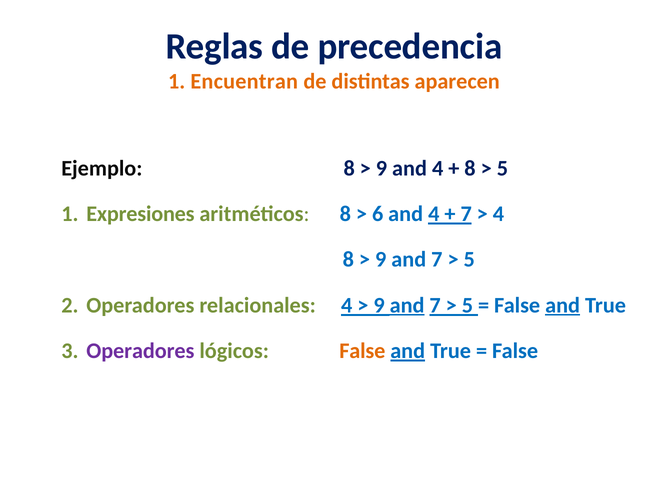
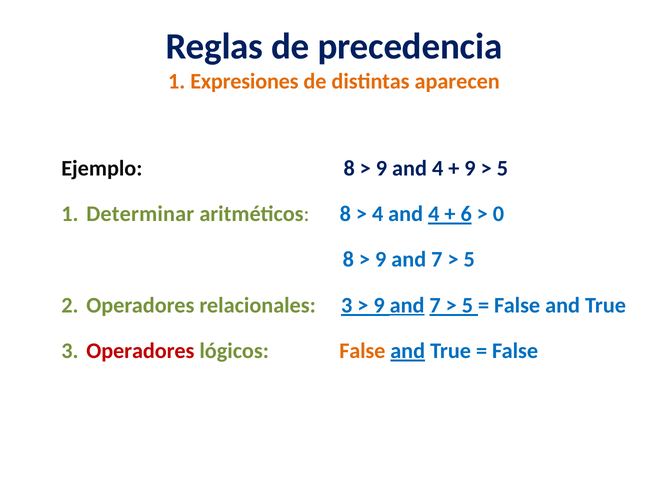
Encuentran: Encuentran -> Expresiones
8 at (470, 168): 8 -> 9
Expresiones: Expresiones -> Determinar
6 at (378, 214): 6 -> 4
7 at (466, 214): 7 -> 6
4 at (498, 214): 4 -> 0
relacionales 4: 4 -> 3
and at (563, 305) underline: present -> none
Operadores at (140, 350) colour: purple -> red
